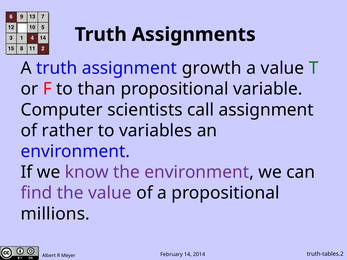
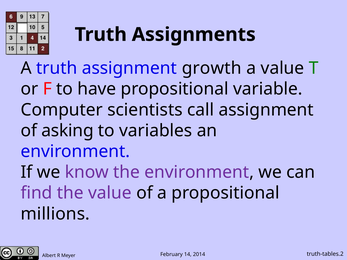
than: than -> have
rather: rather -> asking
